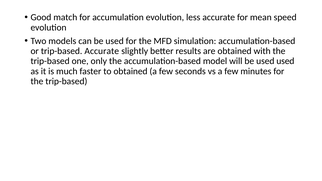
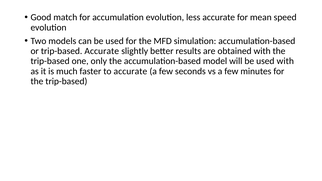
used used: used -> with
to obtained: obtained -> accurate
